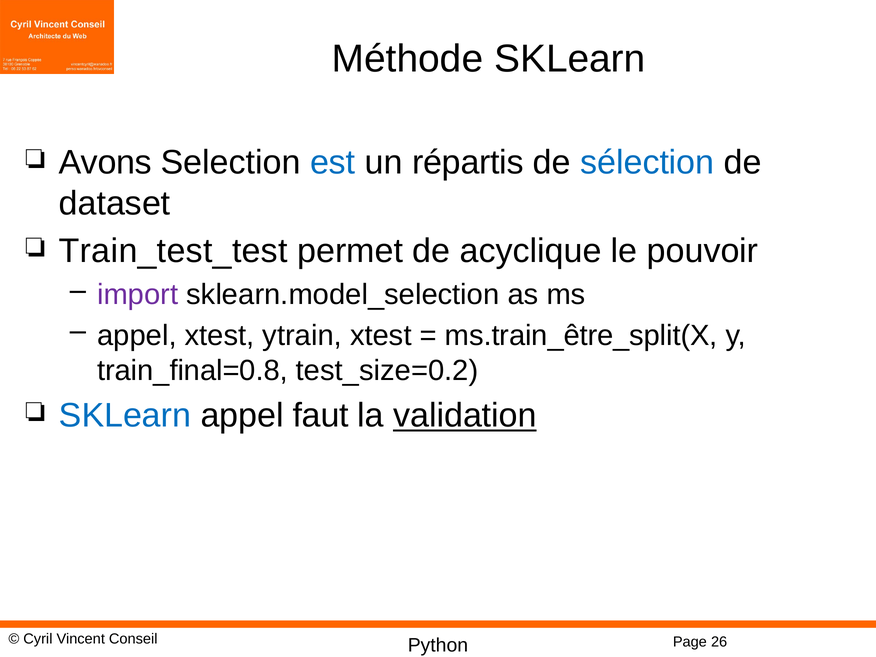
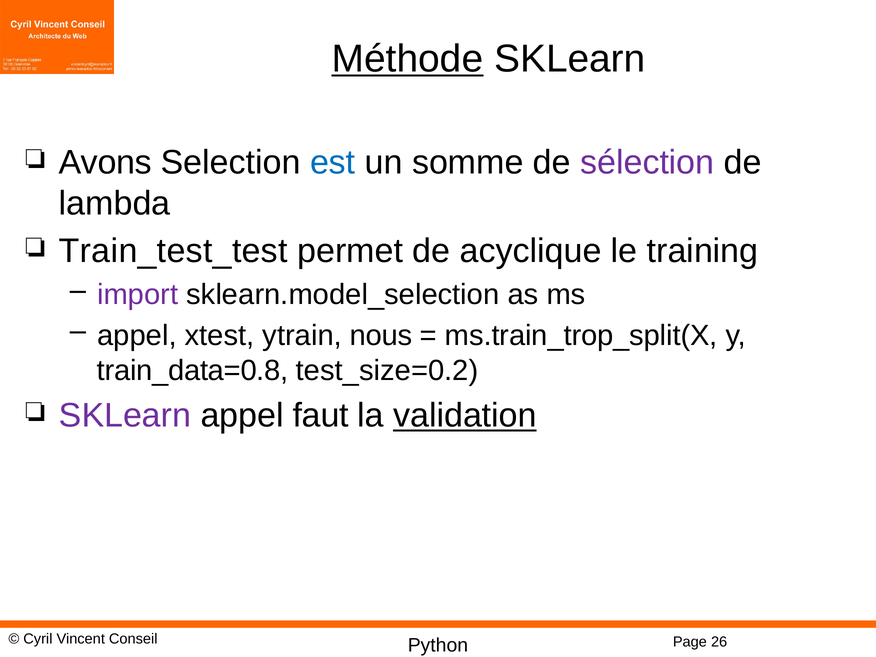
Méthode underline: none -> present
répartis: répartis -> somme
sélection colour: blue -> purple
dataset: dataset -> lambda
pouvoir: pouvoir -> training
ytrain xtest: xtest -> nous
ms.train_être_split(X: ms.train_être_split(X -> ms.train_trop_split(X
train_final=0.8: train_final=0.8 -> train_data=0.8
SKLearn at (125, 416) colour: blue -> purple
